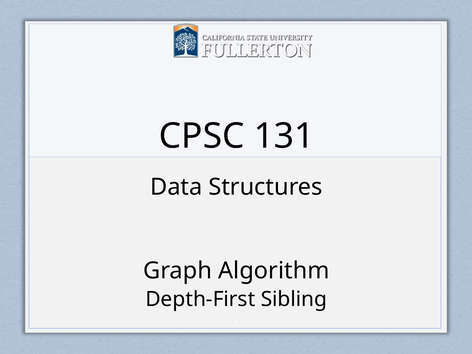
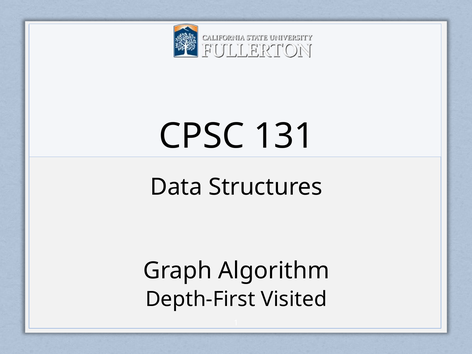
Sibling: Sibling -> Visited
